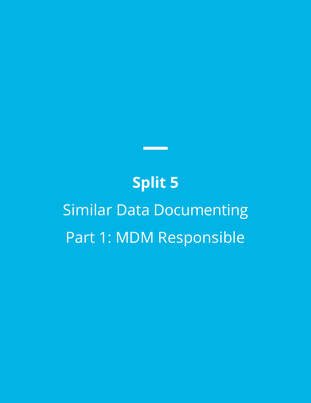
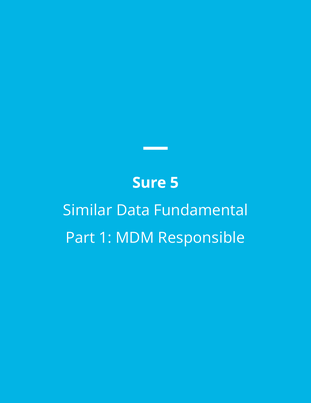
Split: Split -> Sure
Documenting: Documenting -> Fundamental
